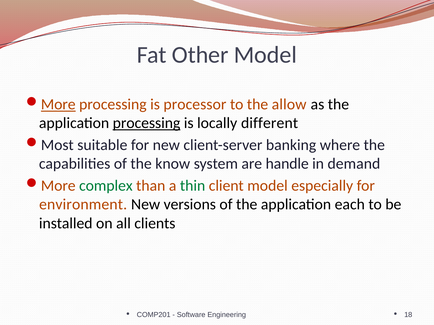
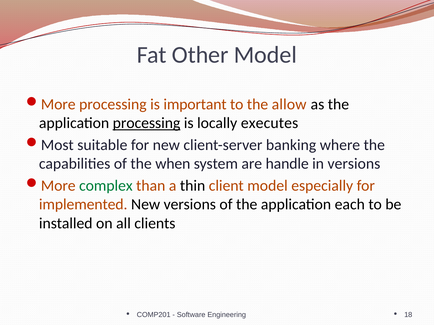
More at (58, 104) underline: present -> none
processor: processor -> important
different: different -> executes
know: know -> when
in demand: demand -> versions
thin colour: green -> black
environment: environment -> implemented
